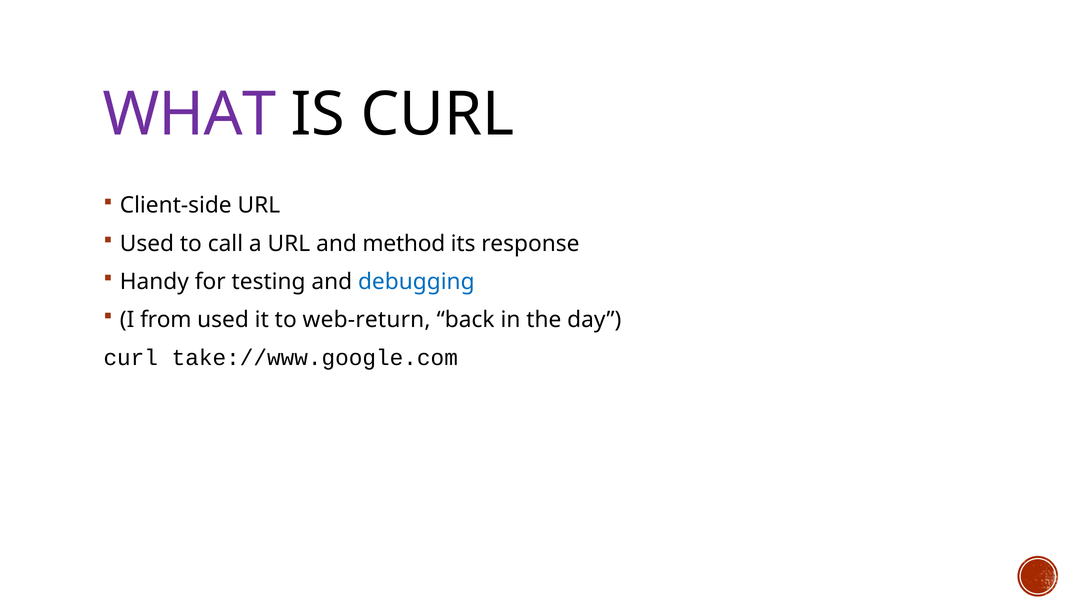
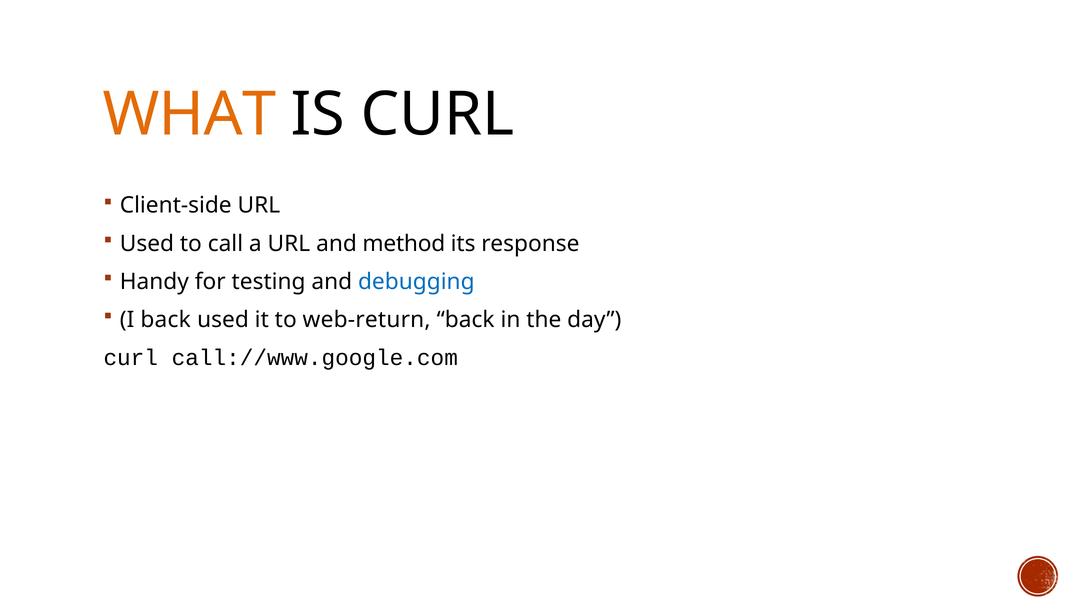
WHAT colour: purple -> orange
I from: from -> back
take://www.google.com: take://www.google.com -> call://www.google.com
